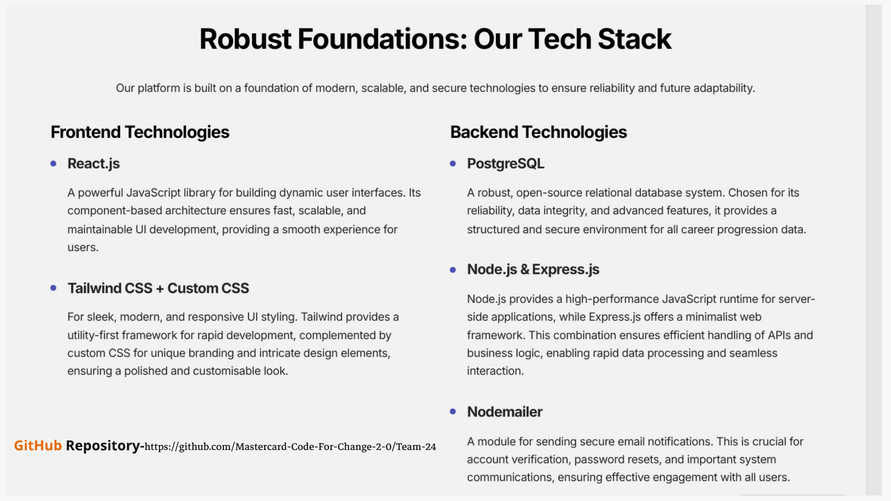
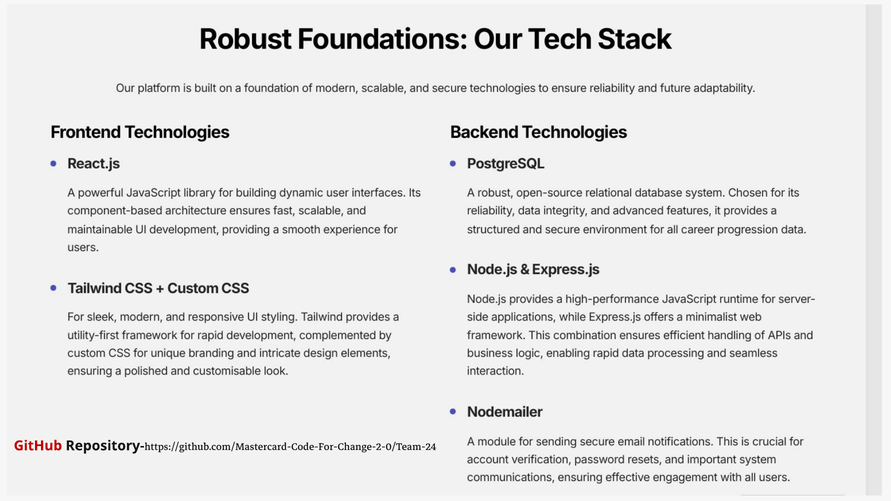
GitHub colour: orange -> red
